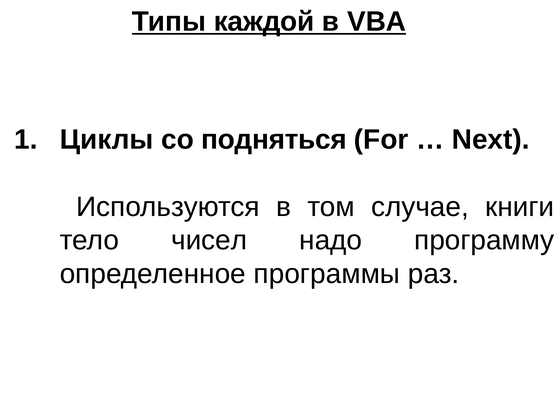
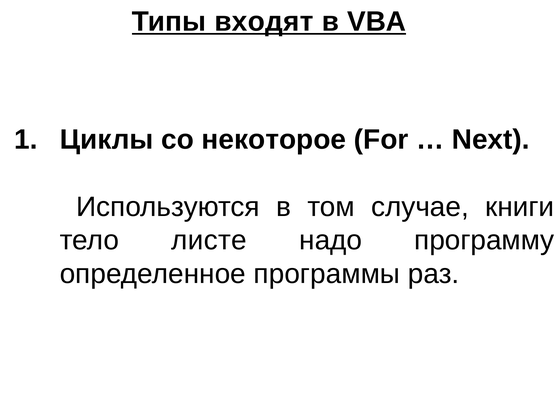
каждой: каждой -> входят
подняться: подняться -> некоторое
чисел: чисел -> листе
